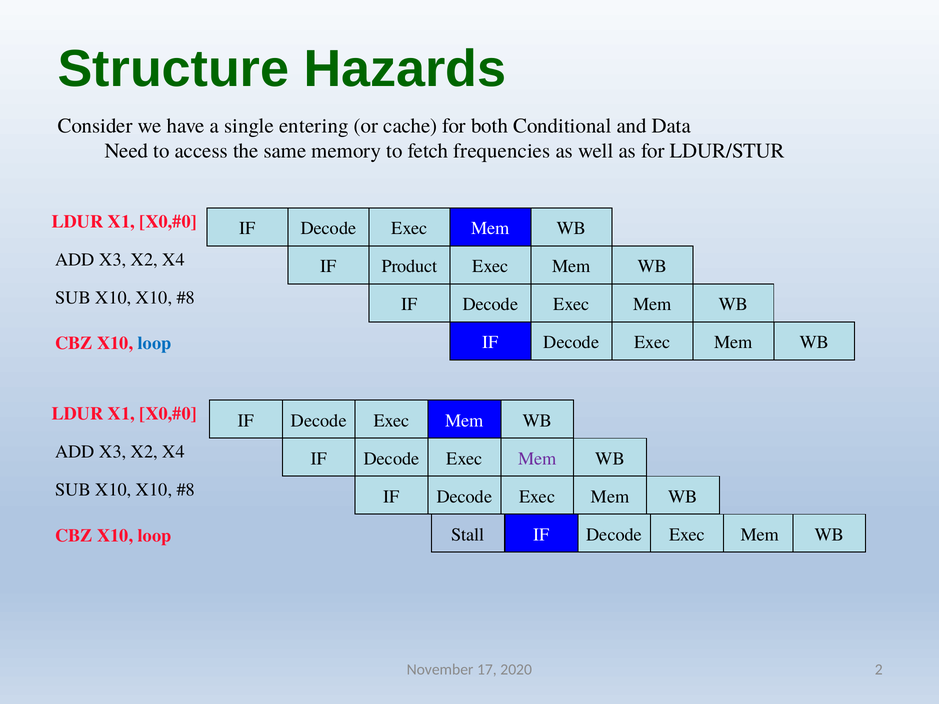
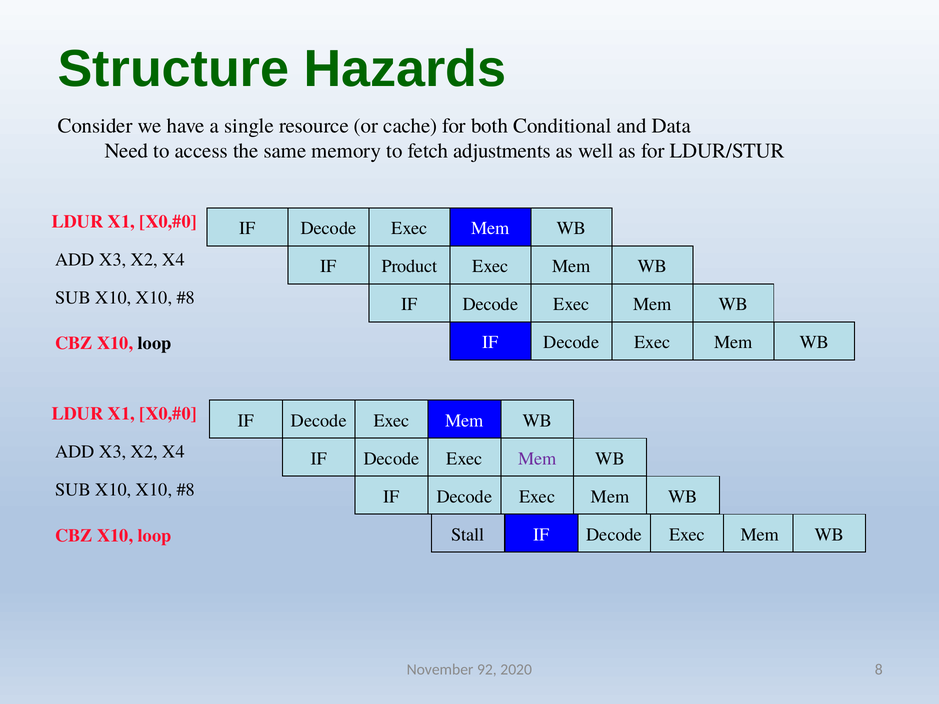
entering: entering -> resource
frequencies: frequencies -> adjustments
loop at (155, 343) colour: blue -> black
17: 17 -> 92
2: 2 -> 8
